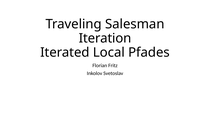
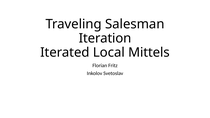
Pfades: Pfades -> Mittels
